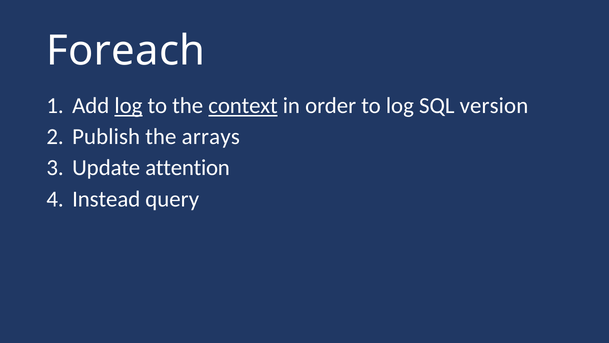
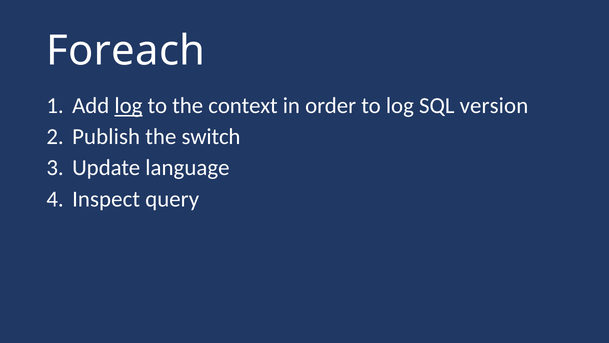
context underline: present -> none
arrays: arrays -> switch
attention: attention -> language
Instead: Instead -> Inspect
